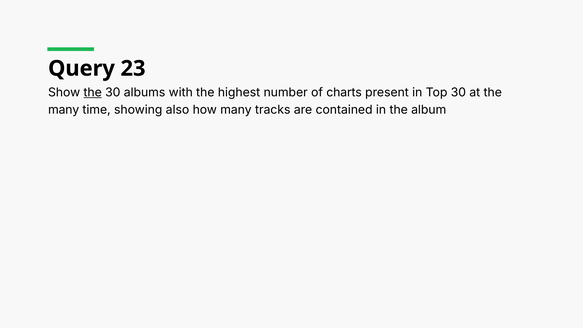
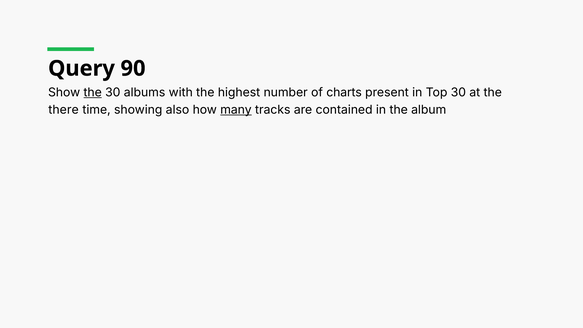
23: 23 -> 90
many at (64, 110): many -> there
many at (236, 110) underline: none -> present
